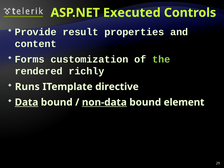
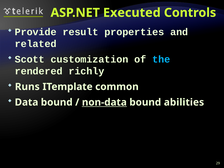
content: content -> related
Forms: Forms -> Scott
the colour: light green -> light blue
directive: directive -> common
Data underline: present -> none
element: element -> abilities
